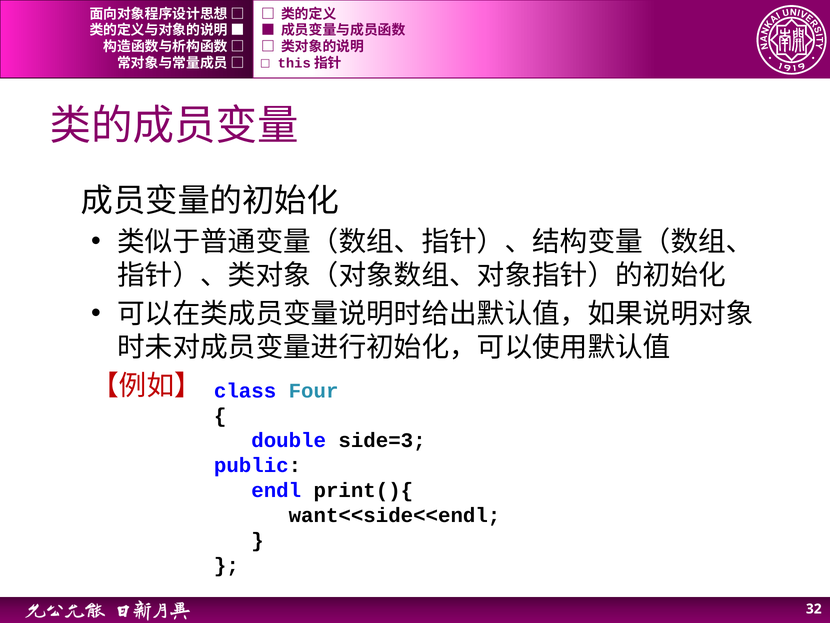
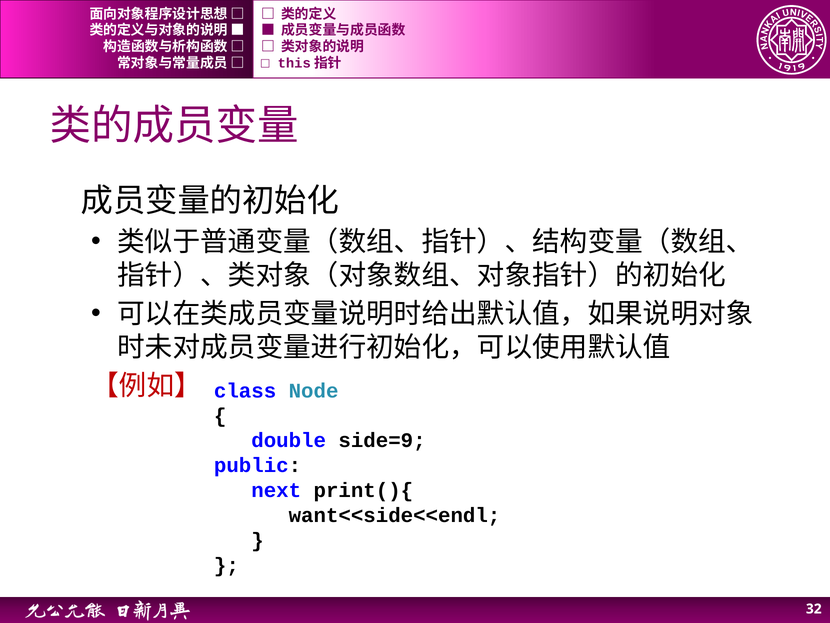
Four: Four -> Node
side=3: side=3 -> side=9
endl: endl -> next
